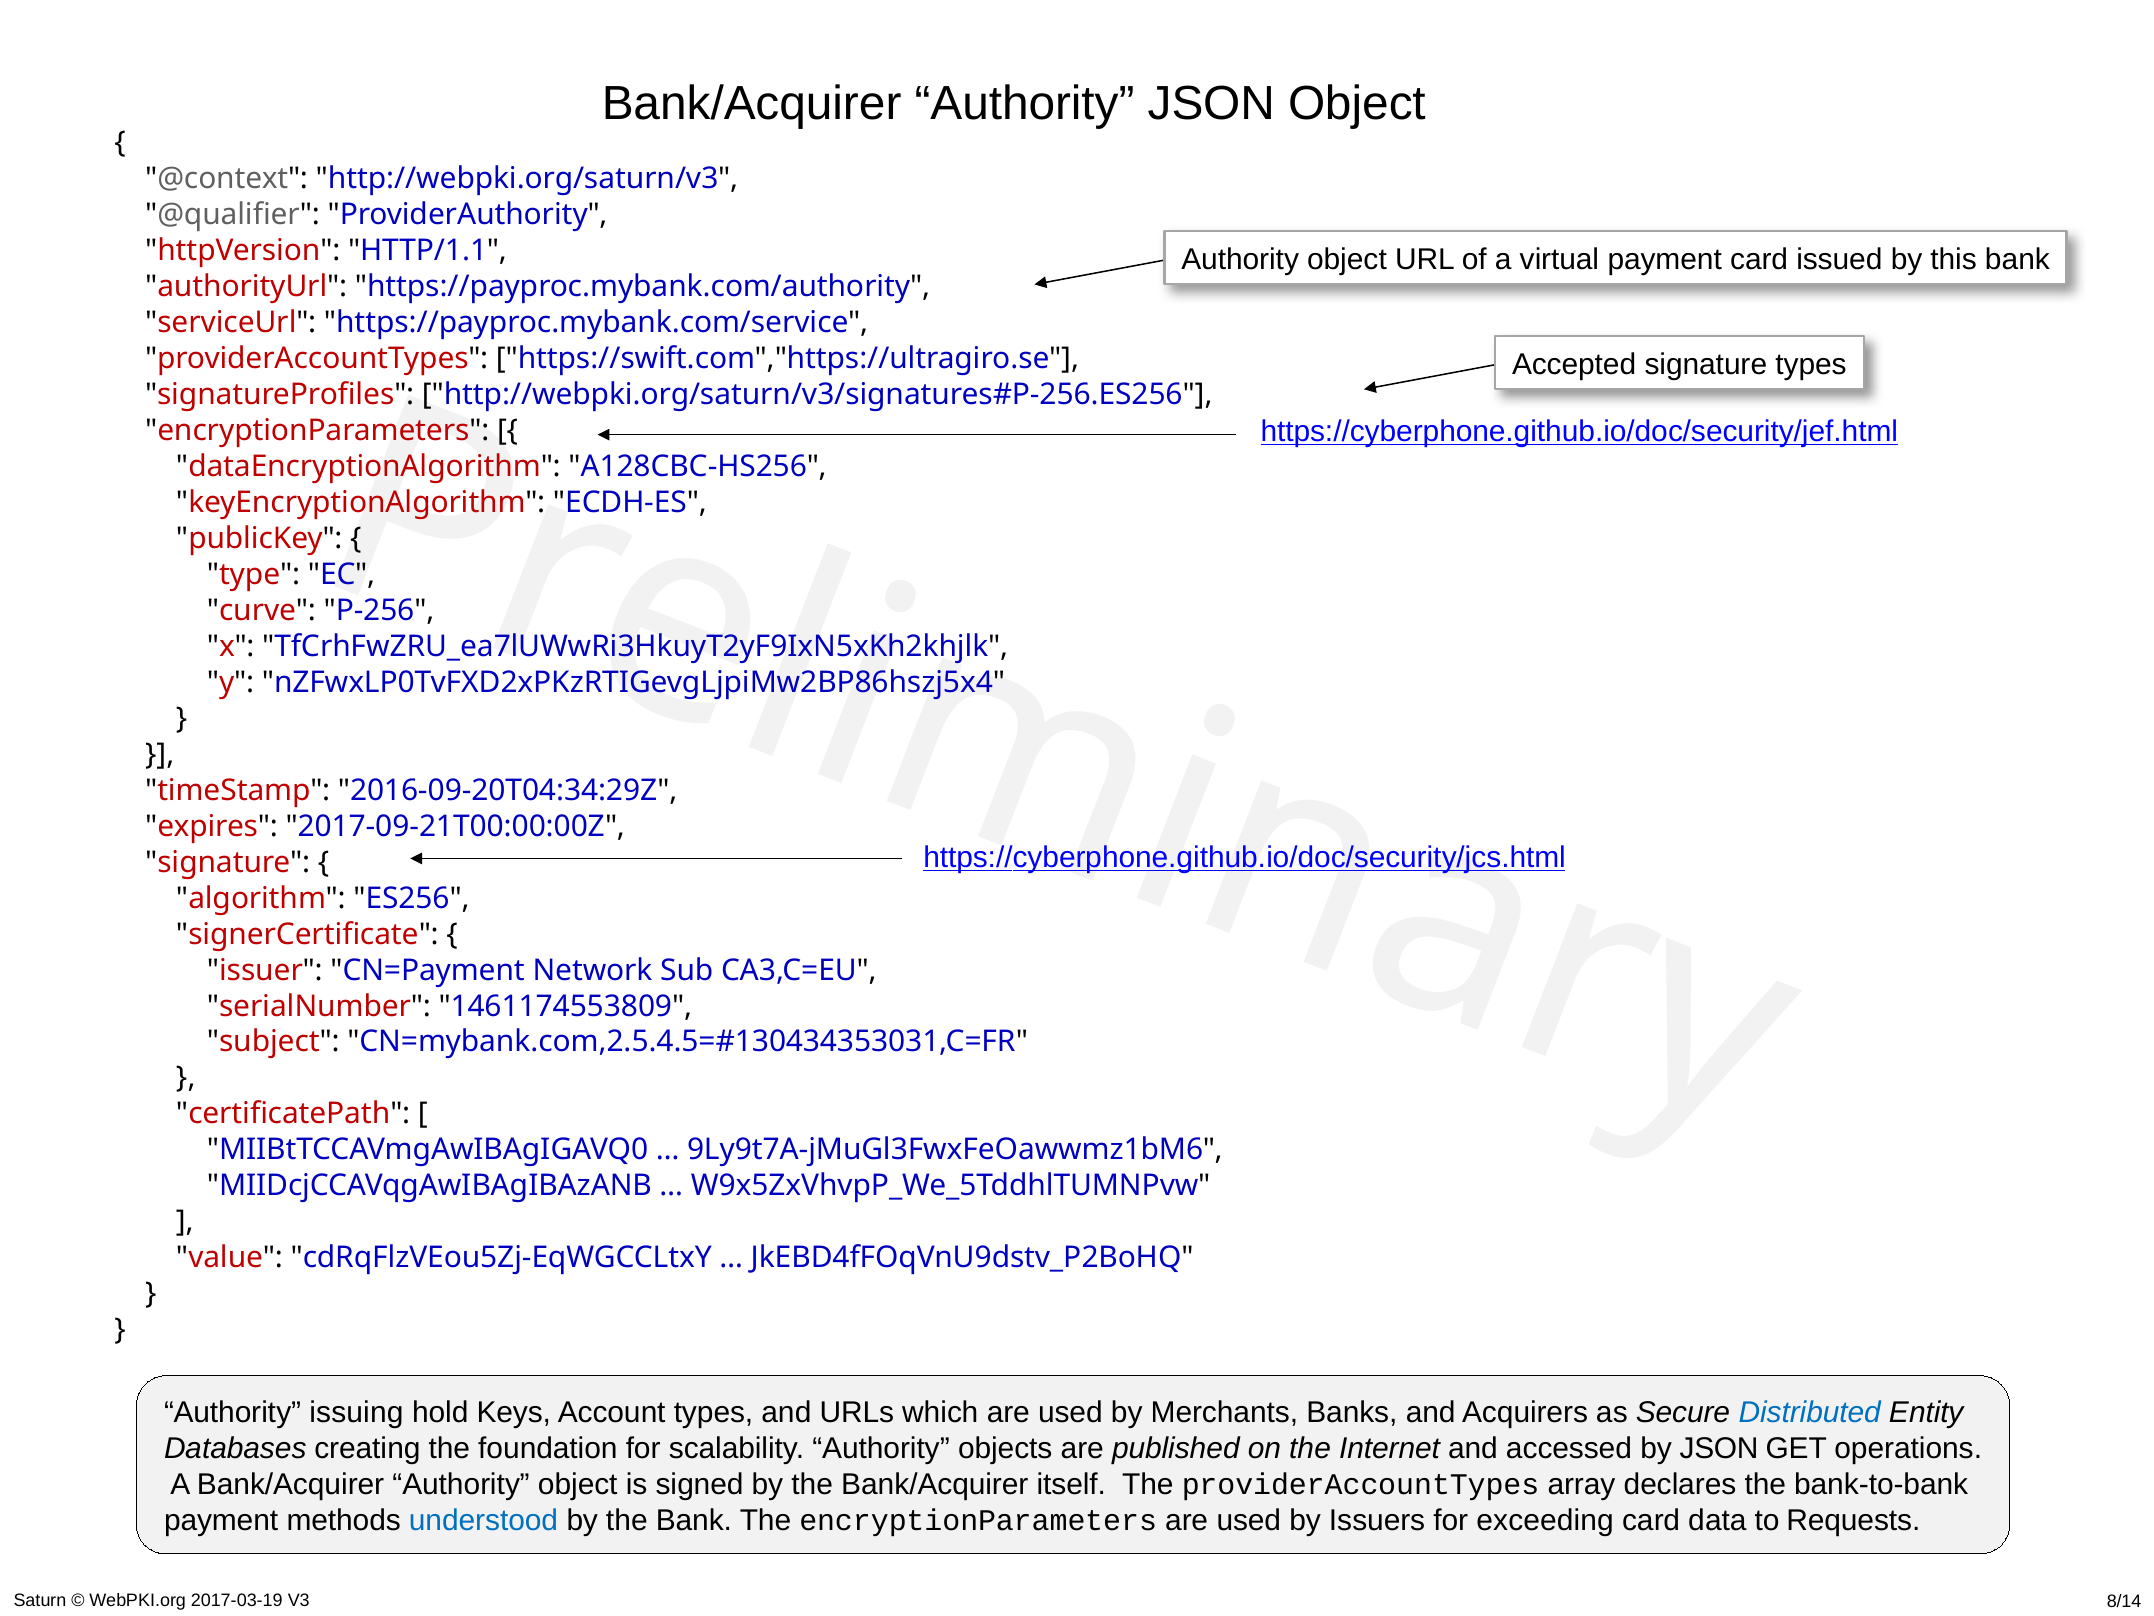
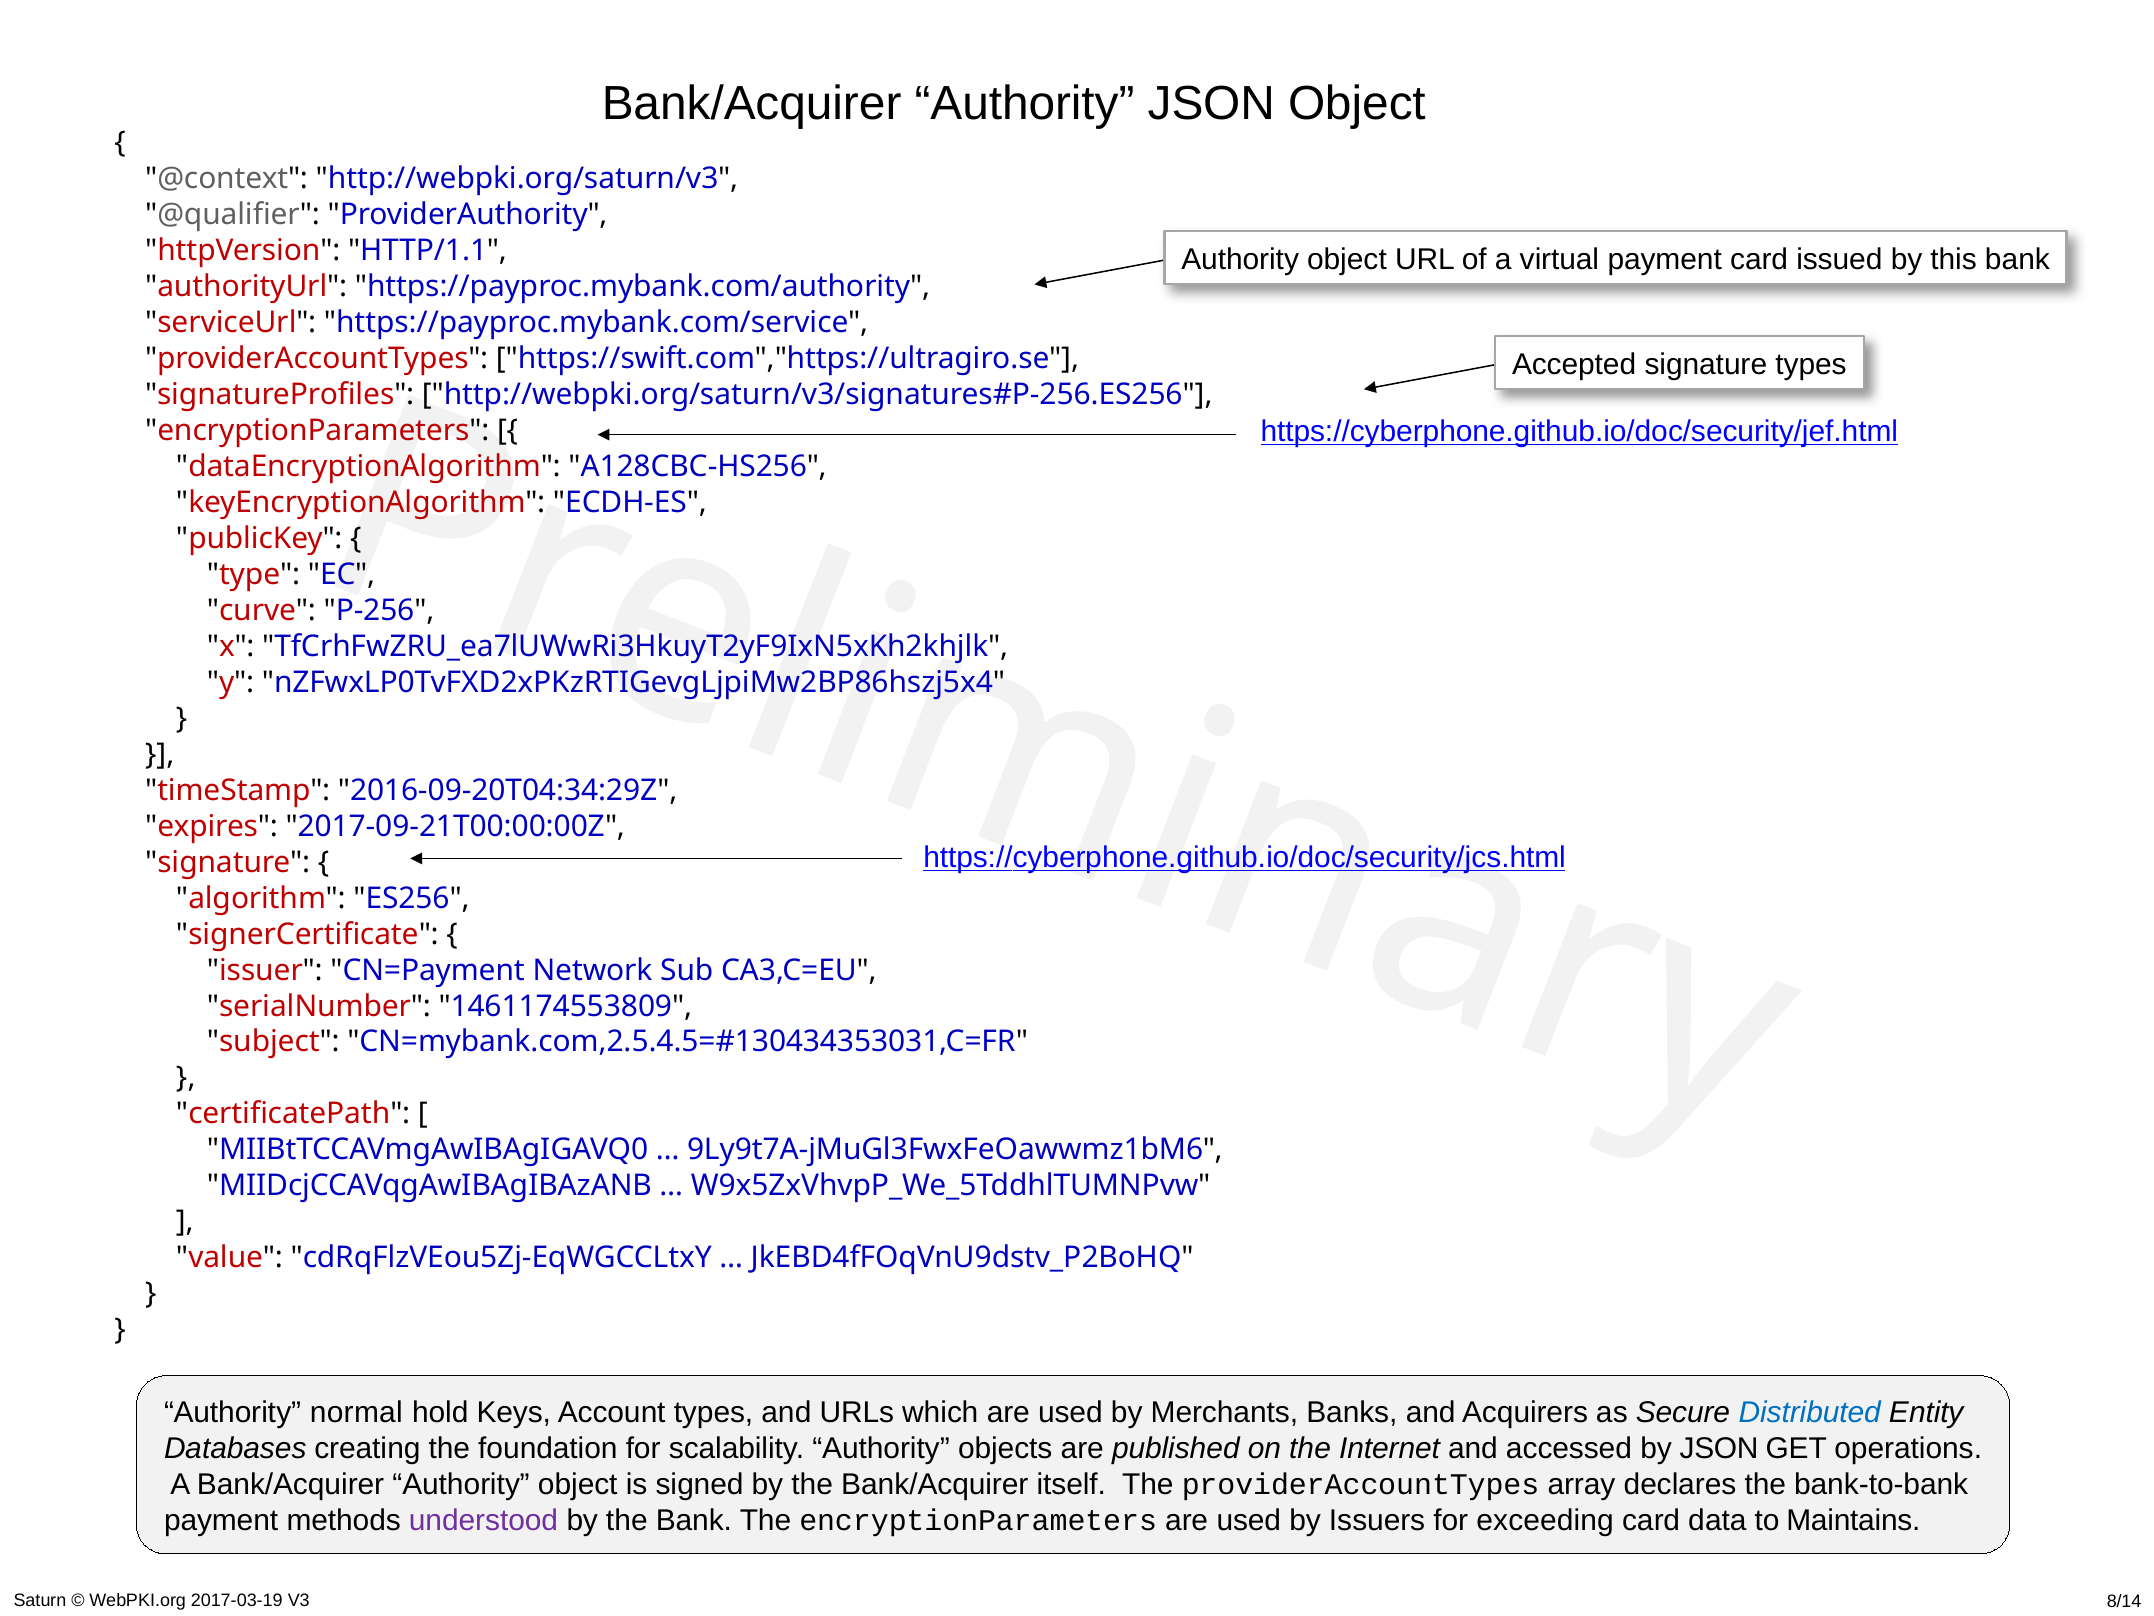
issuing: issuing -> normal
understood colour: blue -> purple
Requests: Requests -> Maintains
